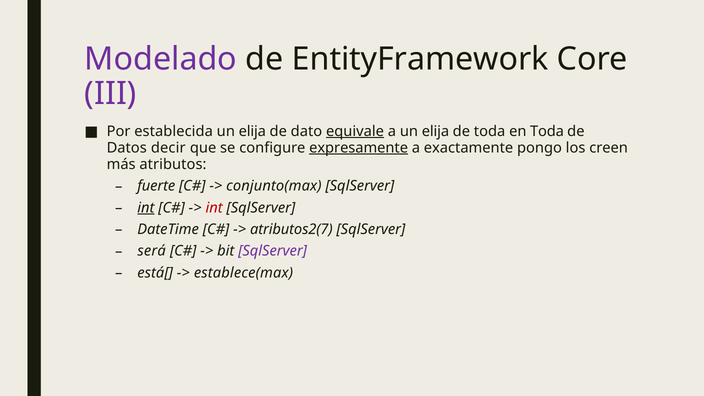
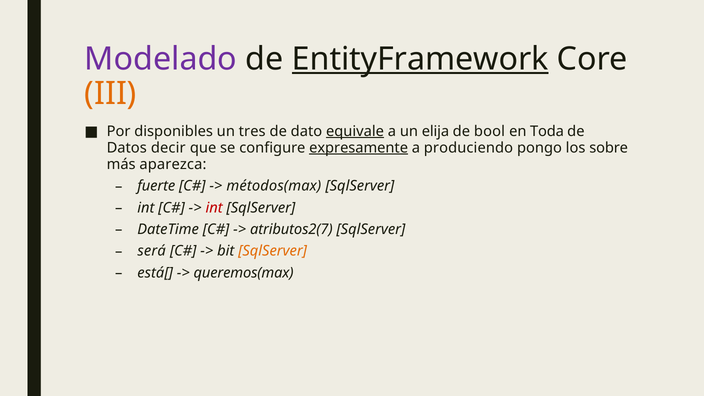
EntityFramework underline: none -> present
III colour: purple -> orange
establecida: establecida -> disponibles
elija at (252, 131): elija -> tres
de toda: toda -> bool
exactamente: exactamente -> produciendo
creen: creen -> sobre
atributos: atributos -> aparezca
conjunto(max: conjunto(max -> métodos(max
int at (146, 208) underline: present -> none
SqlServer at (273, 251) colour: purple -> orange
establece(max: establece(max -> queremos(max
